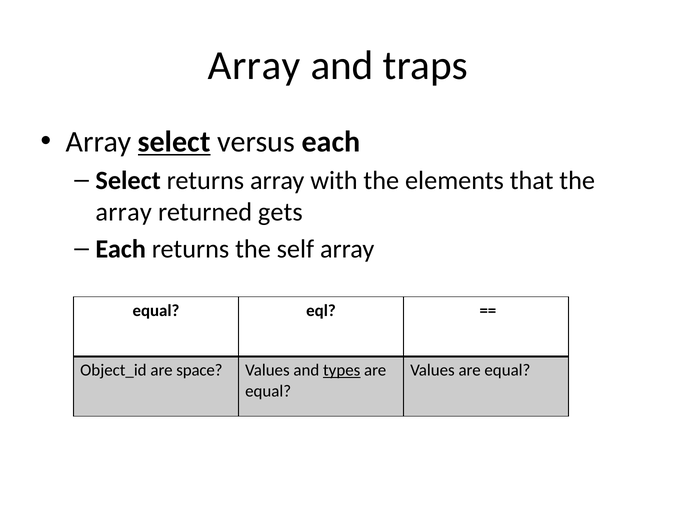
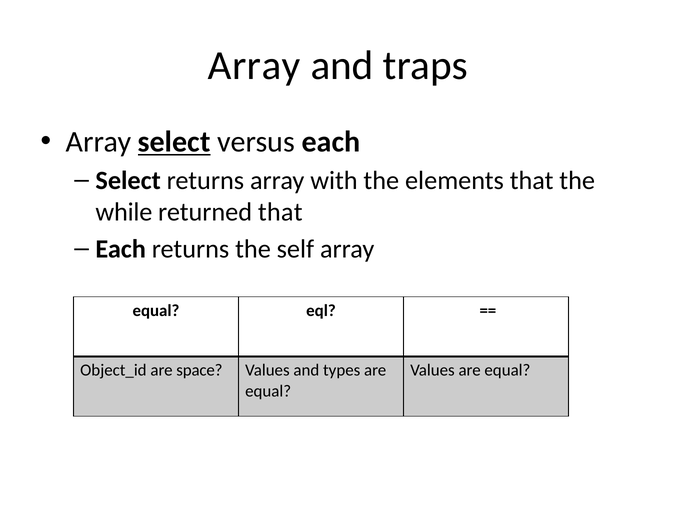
array at (124, 212): array -> while
returned gets: gets -> that
types underline: present -> none
